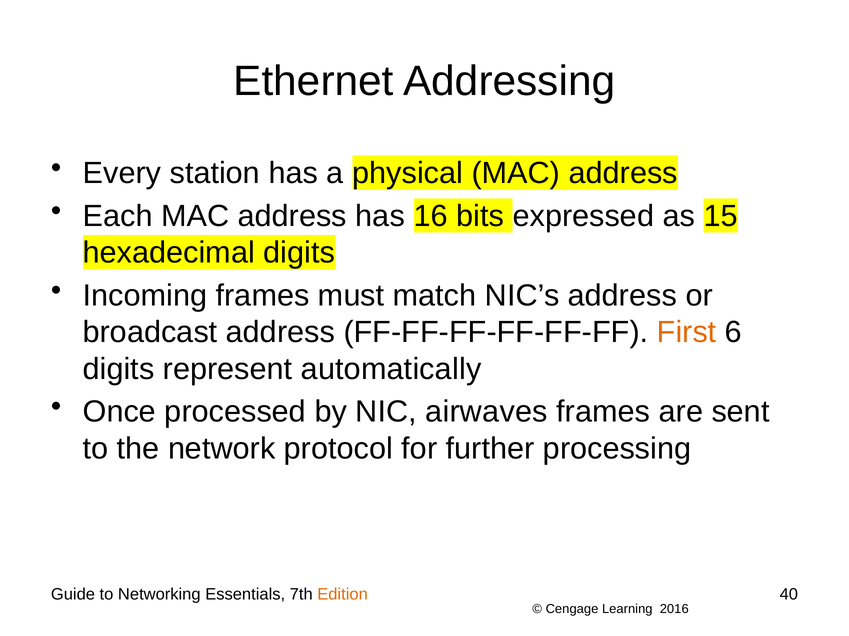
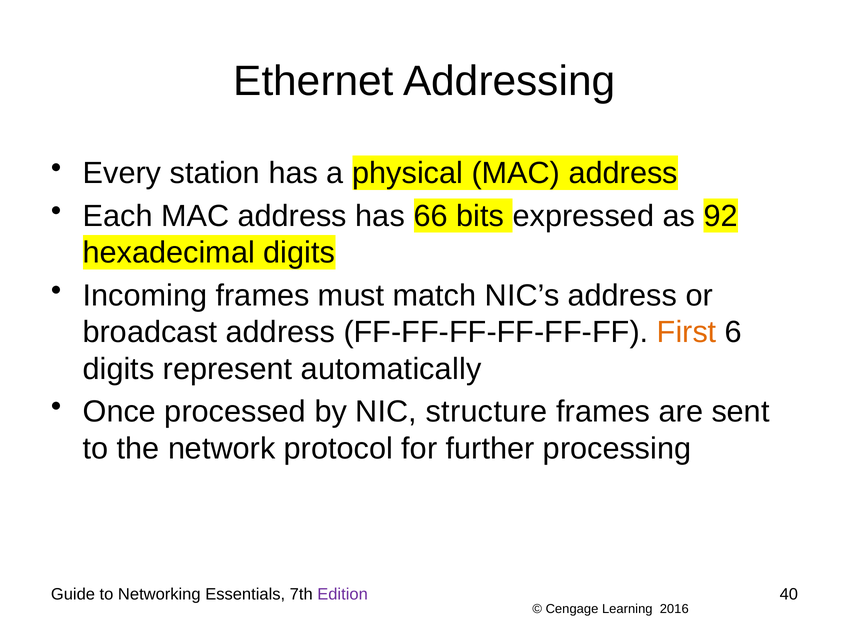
16: 16 -> 66
15: 15 -> 92
airwaves: airwaves -> structure
Edition colour: orange -> purple
